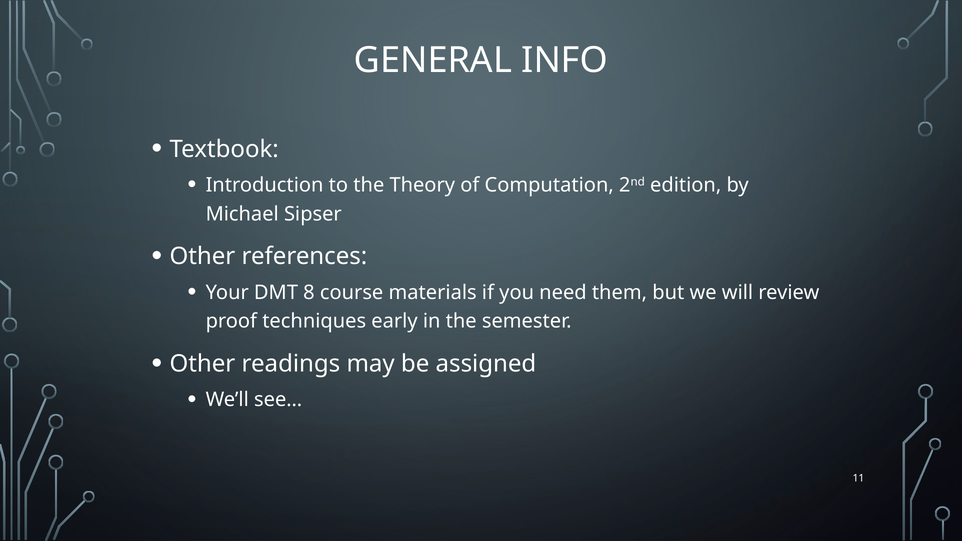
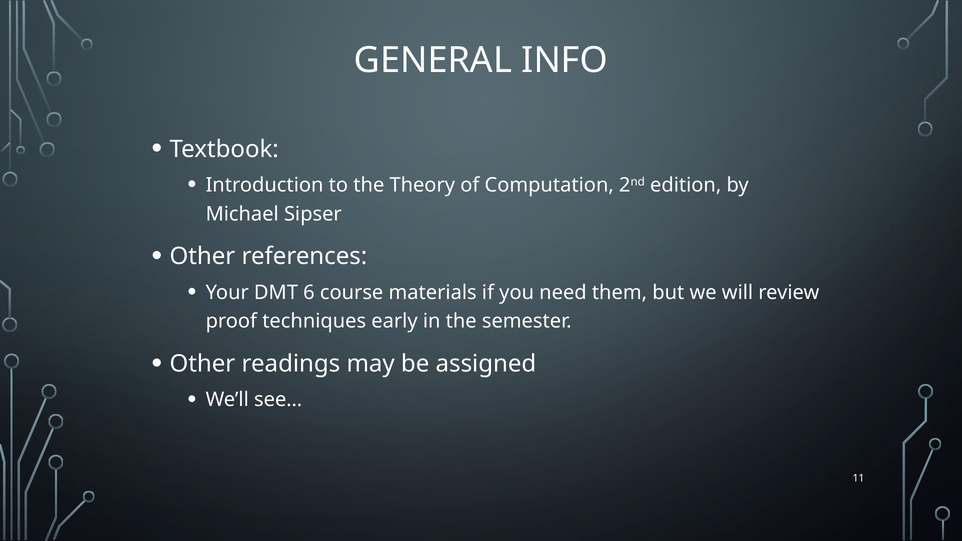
8: 8 -> 6
